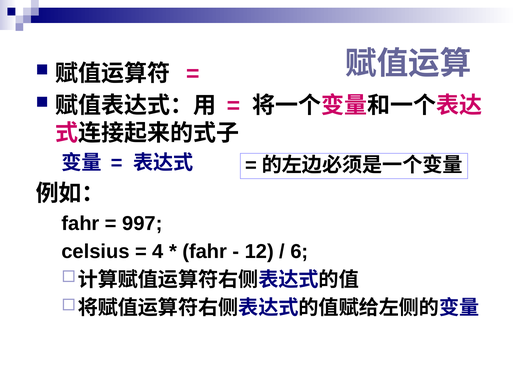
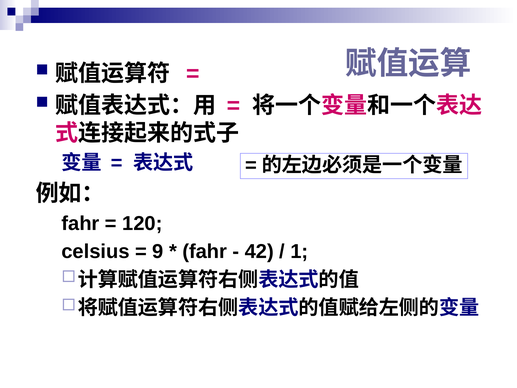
997: 997 -> 120
4: 4 -> 9
12: 12 -> 42
6: 6 -> 1
